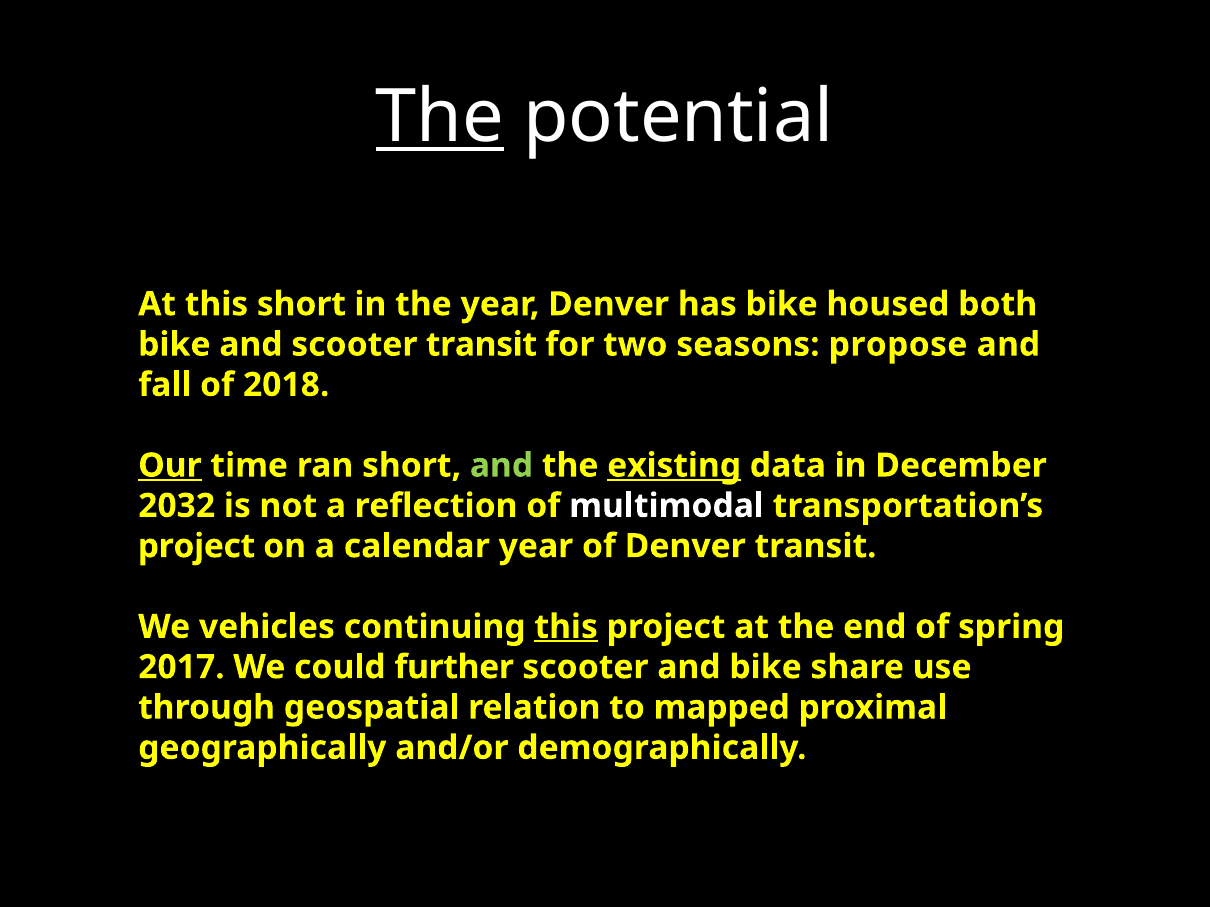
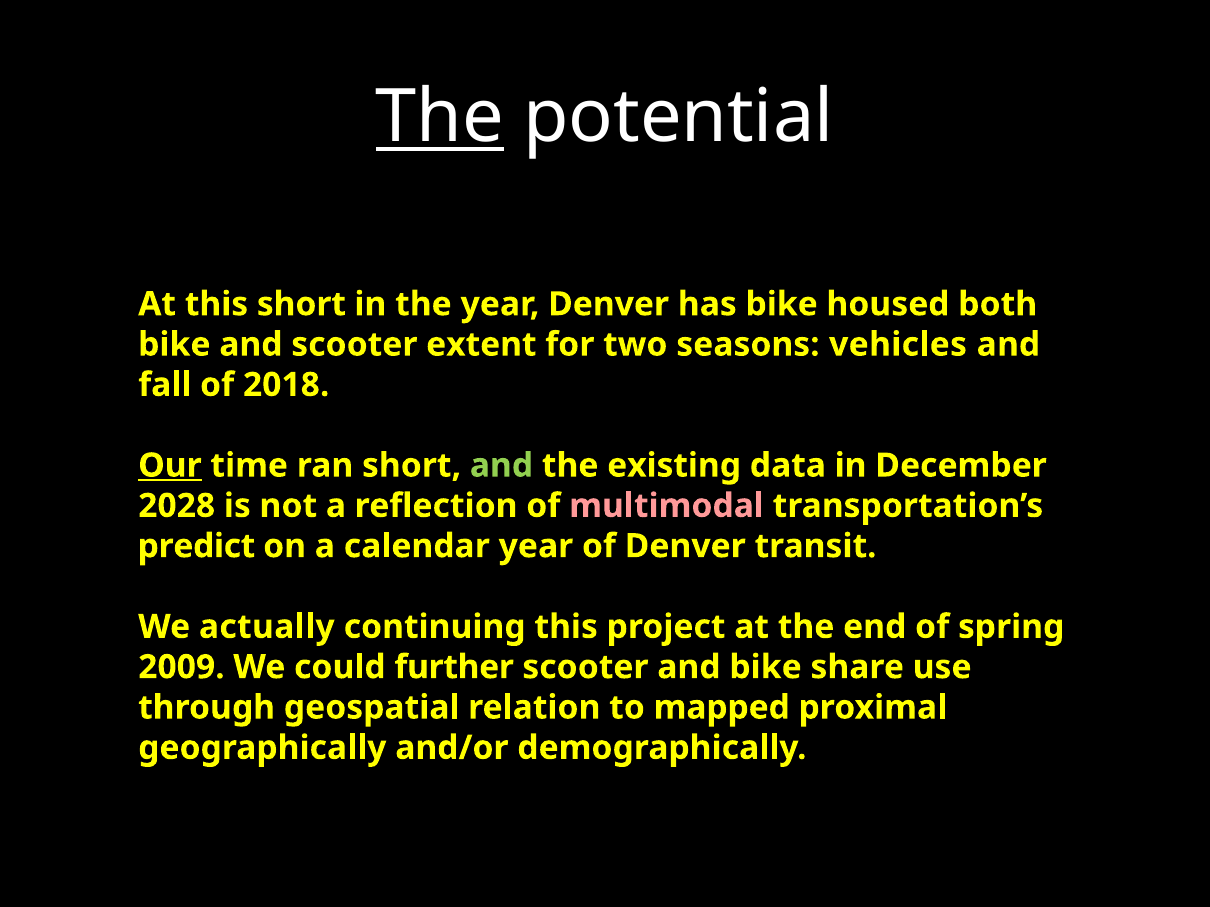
scooter transit: transit -> extent
propose: propose -> vehicles
existing underline: present -> none
2032: 2032 -> 2028
multimodal colour: white -> pink
project at (196, 546): project -> predict
vehicles: vehicles -> actually
this at (566, 627) underline: present -> none
2017: 2017 -> 2009
